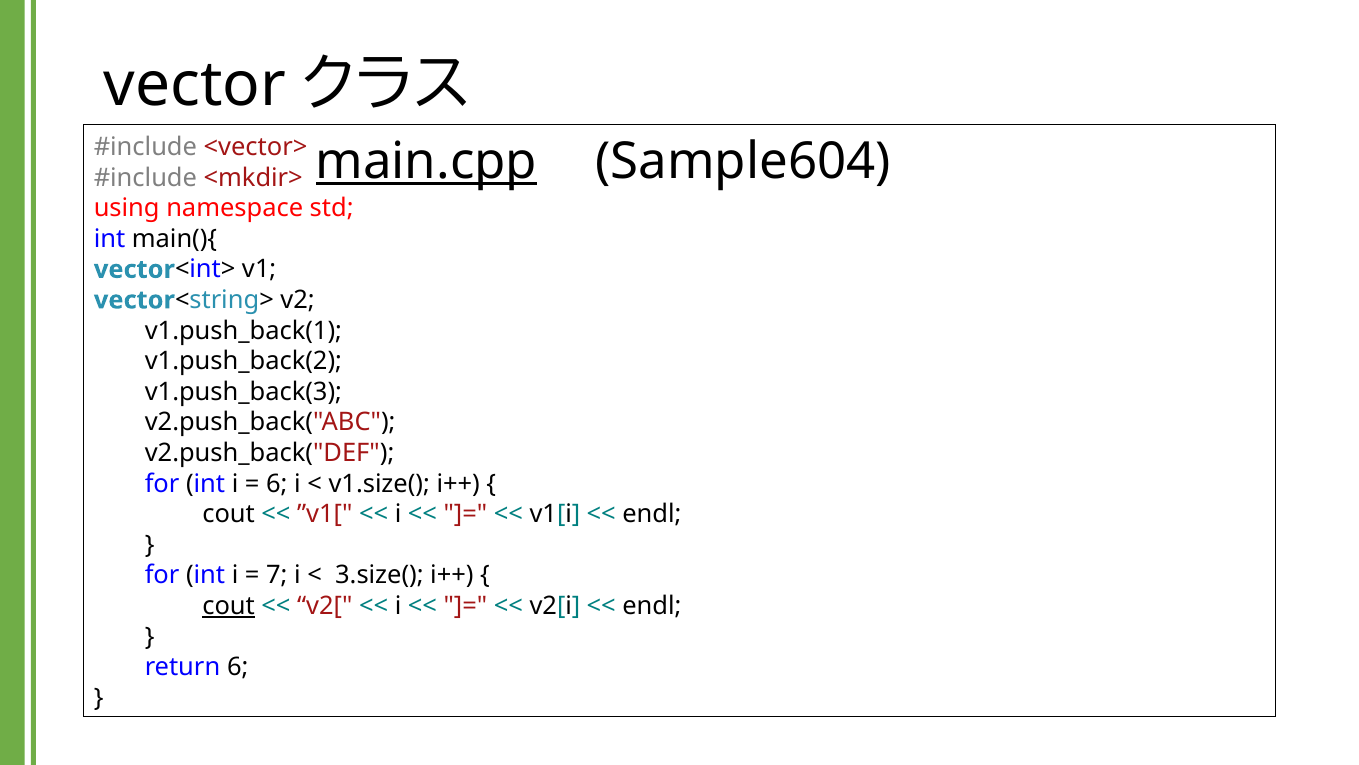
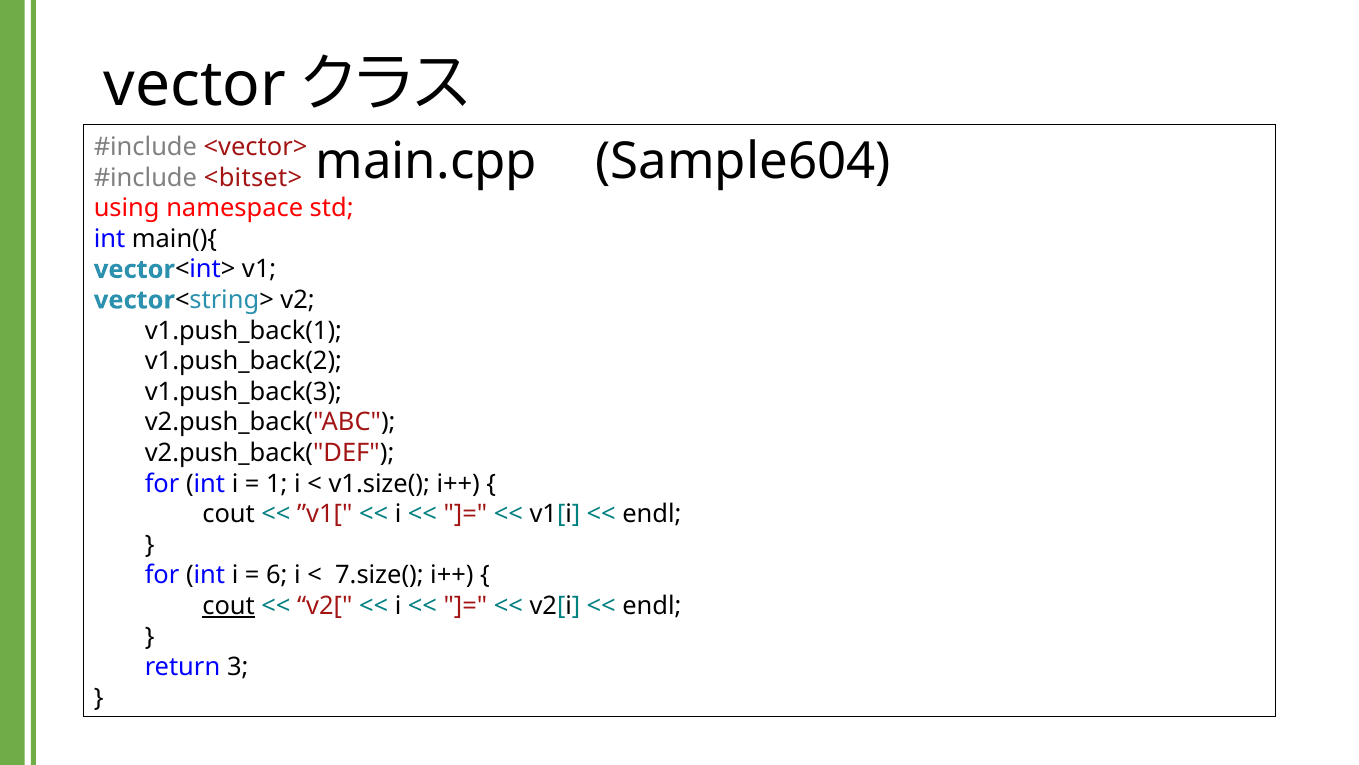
main.cpp underline: present -> none
<mkdir>: <mkdir> -> <bitset>
6 at (277, 483): 6 -> 1
7: 7 -> 6
3.size(: 3.size( -> 7.size(
return 6: 6 -> 3
